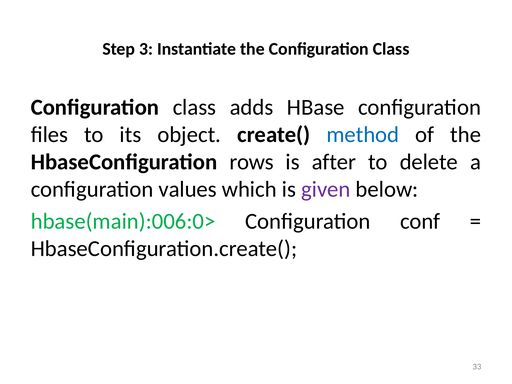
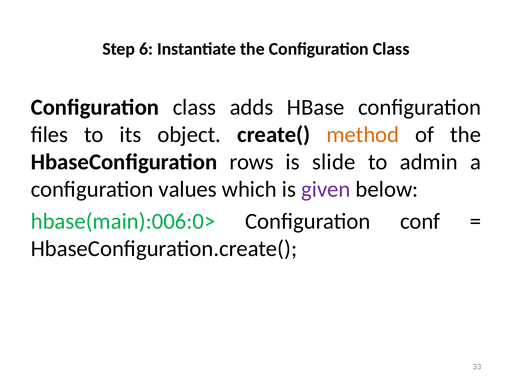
3: 3 -> 6
method colour: blue -> orange
after: after -> slide
delete: delete -> admin
